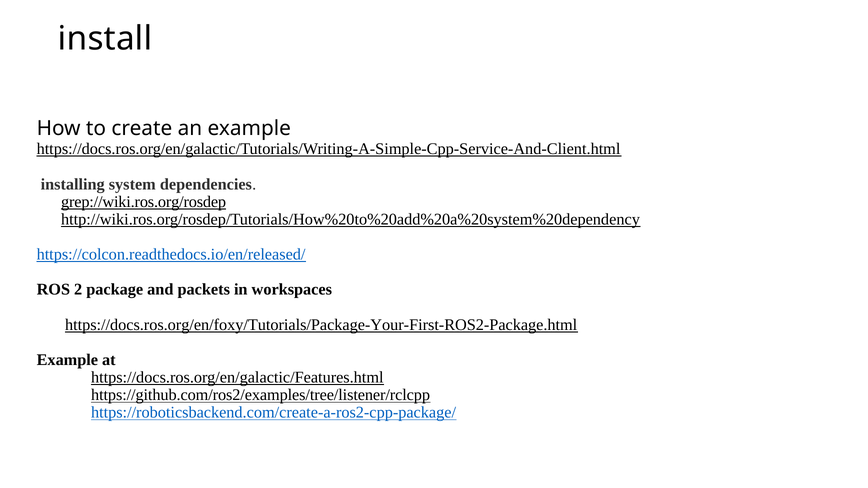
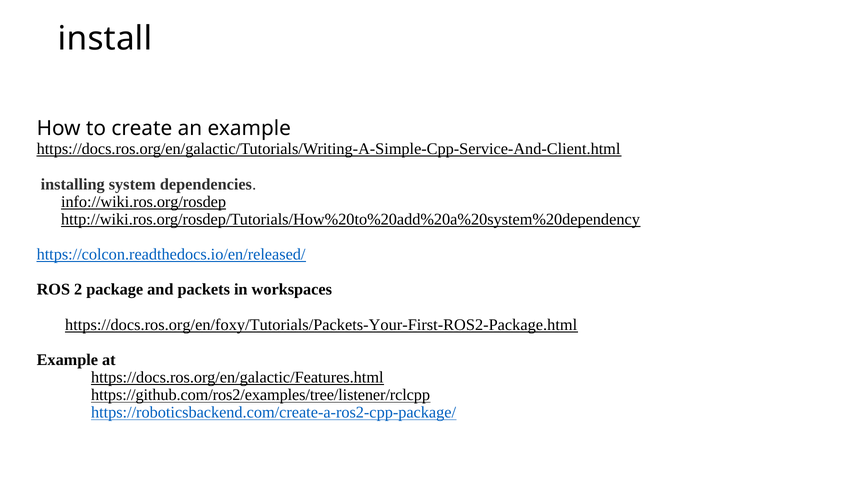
grep://wiki.ros.org/rosdep: grep://wiki.ros.org/rosdep -> info://wiki.ros.org/rosdep
https://docs.ros.org/en/foxy/Tutorials/Package-Your-First-ROS2-Package.html: https://docs.ros.org/en/foxy/Tutorials/Package-Your-First-ROS2-Package.html -> https://docs.ros.org/en/foxy/Tutorials/Packets-Your-First-ROS2-Package.html
